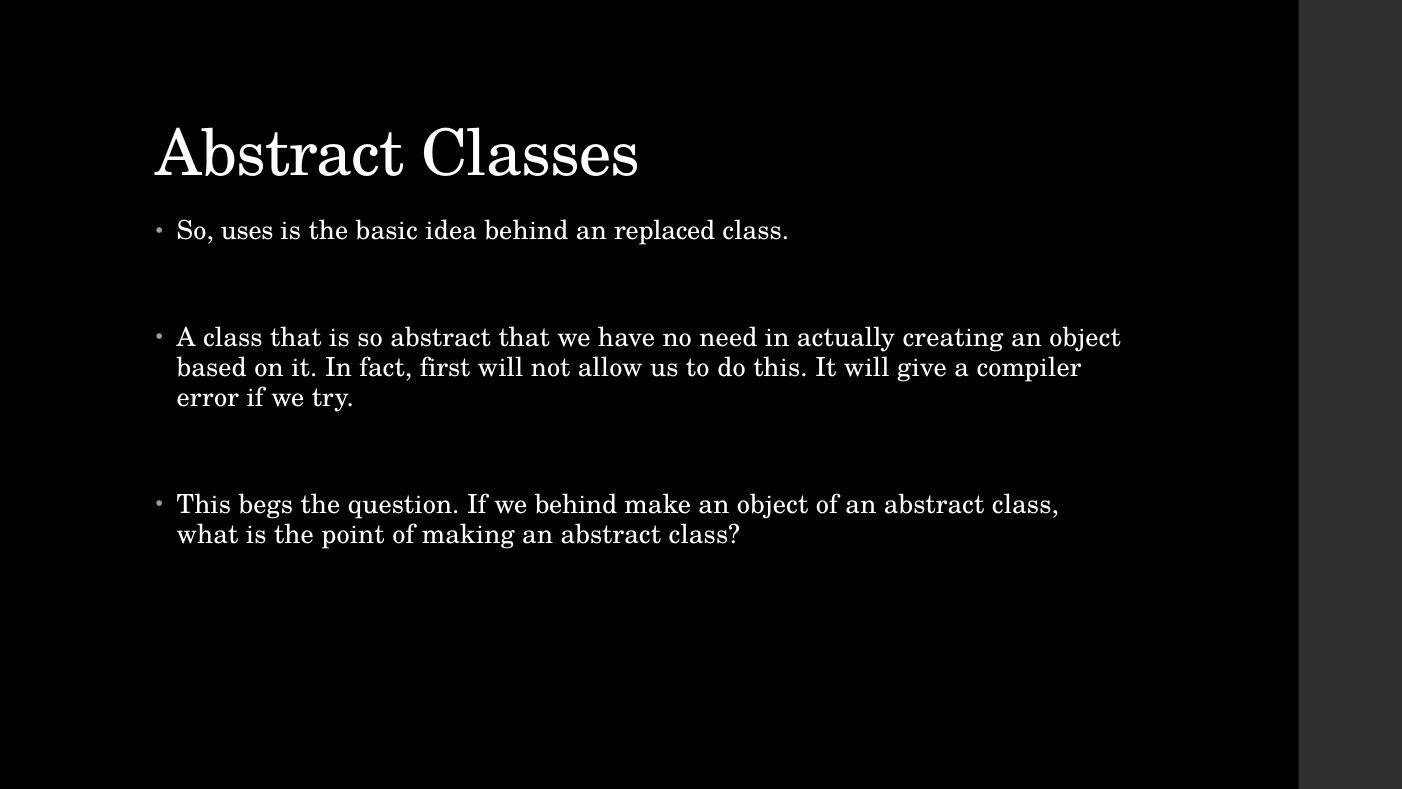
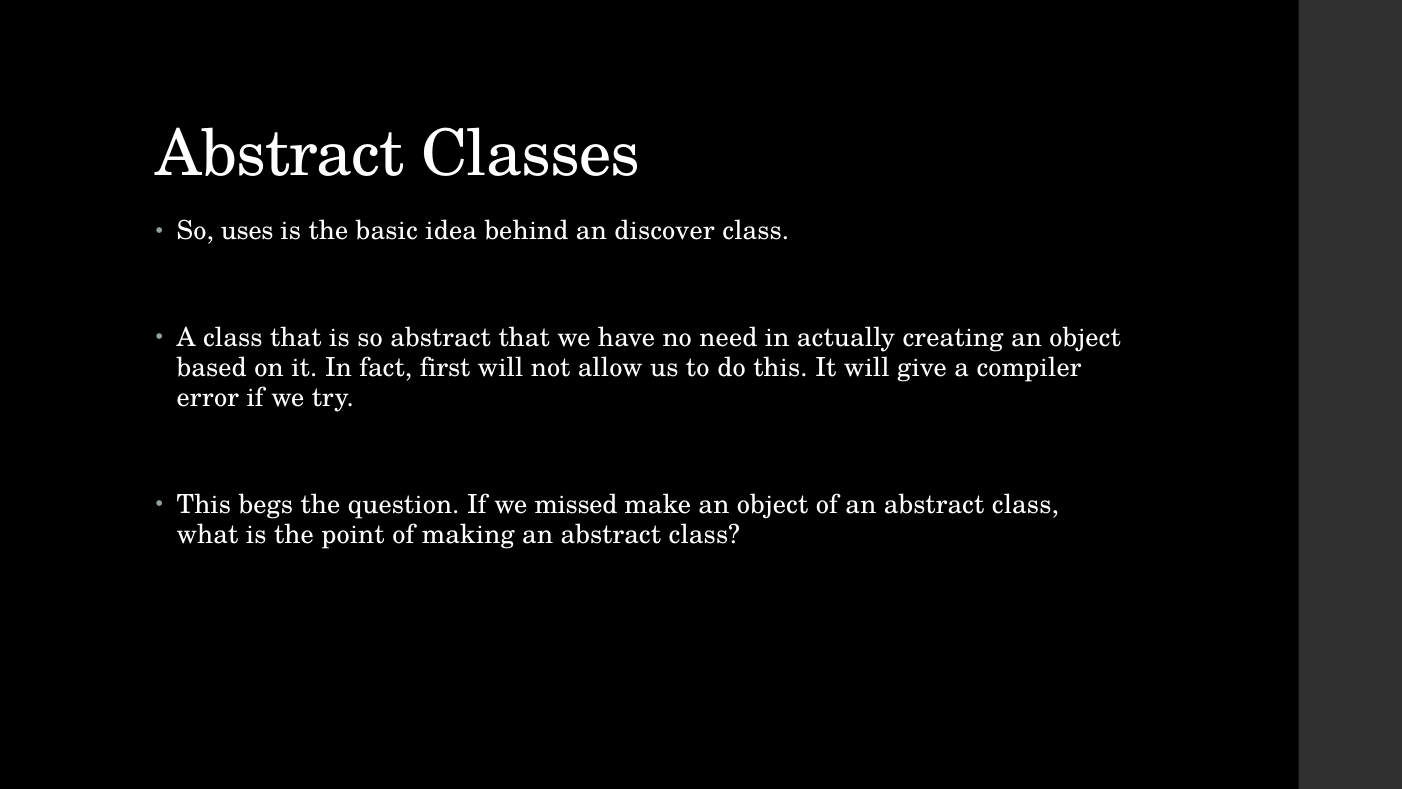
replaced: replaced -> discover
we behind: behind -> missed
